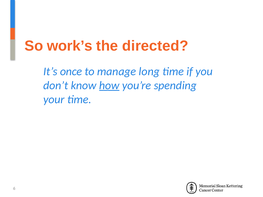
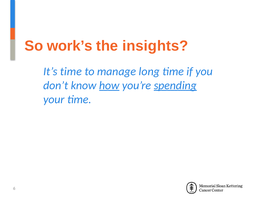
directed: directed -> insights
It’s once: once -> time
spending underline: none -> present
